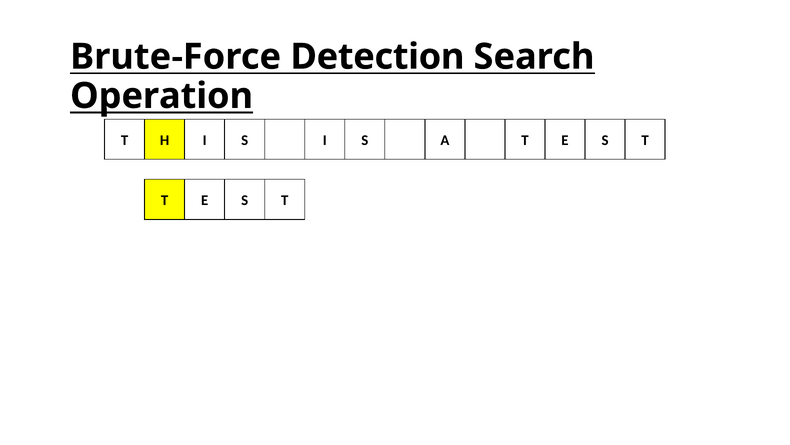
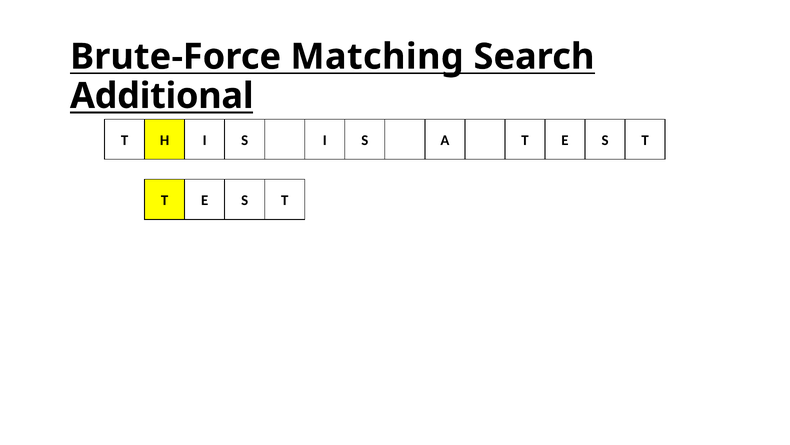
Detection: Detection -> Matching
Operation: Operation -> Additional
